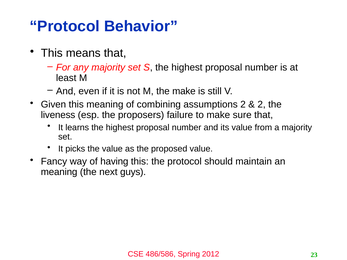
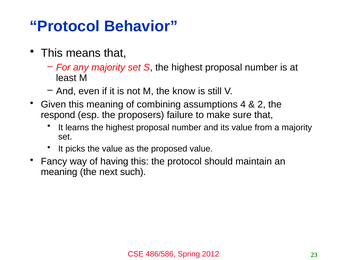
the make: make -> know
assumptions 2: 2 -> 4
liveness: liveness -> respond
guys: guys -> such
